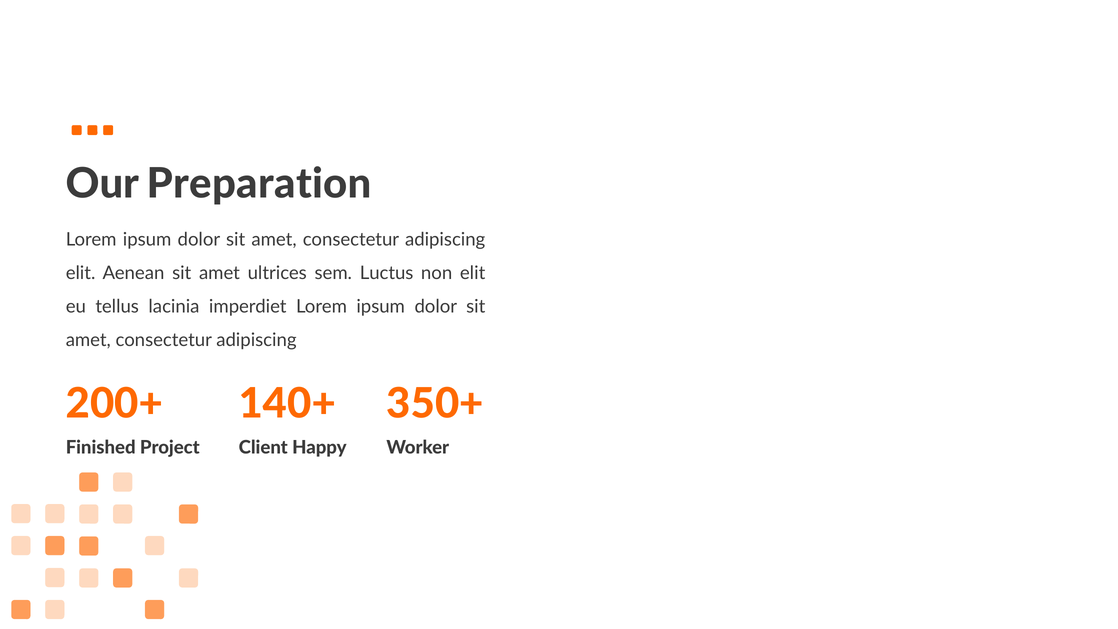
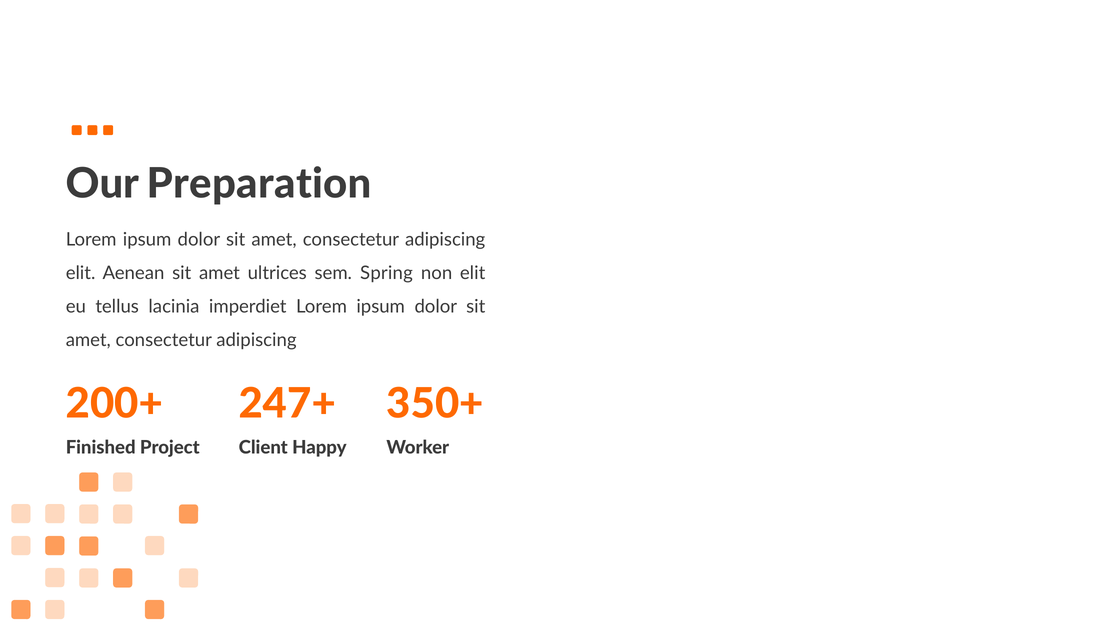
Luctus: Luctus -> Spring
140+: 140+ -> 247+
